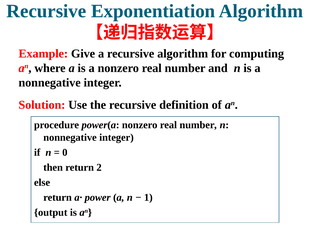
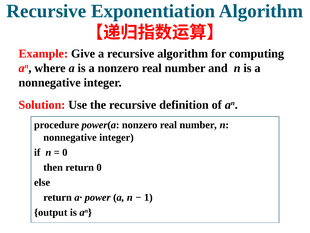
return 2: 2 -> 0
